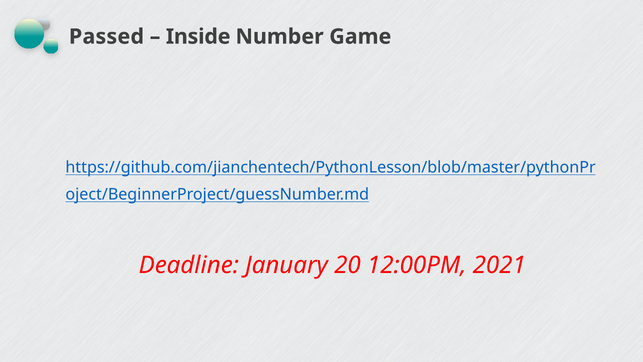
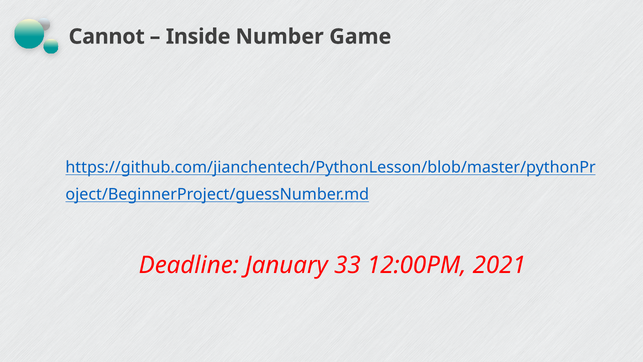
Passed: Passed -> Cannot
20: 20 -> 33
